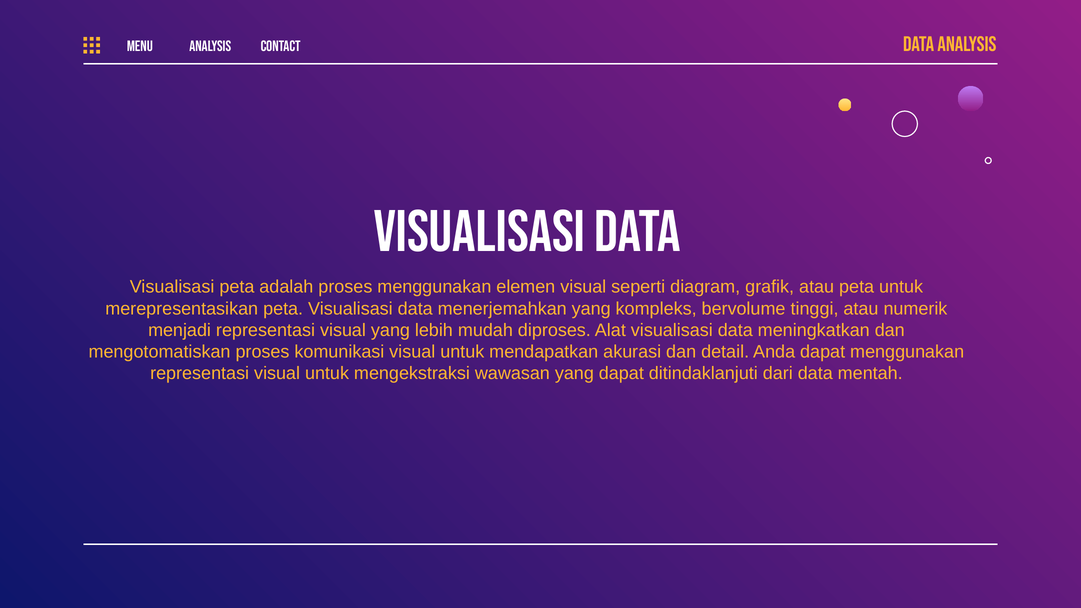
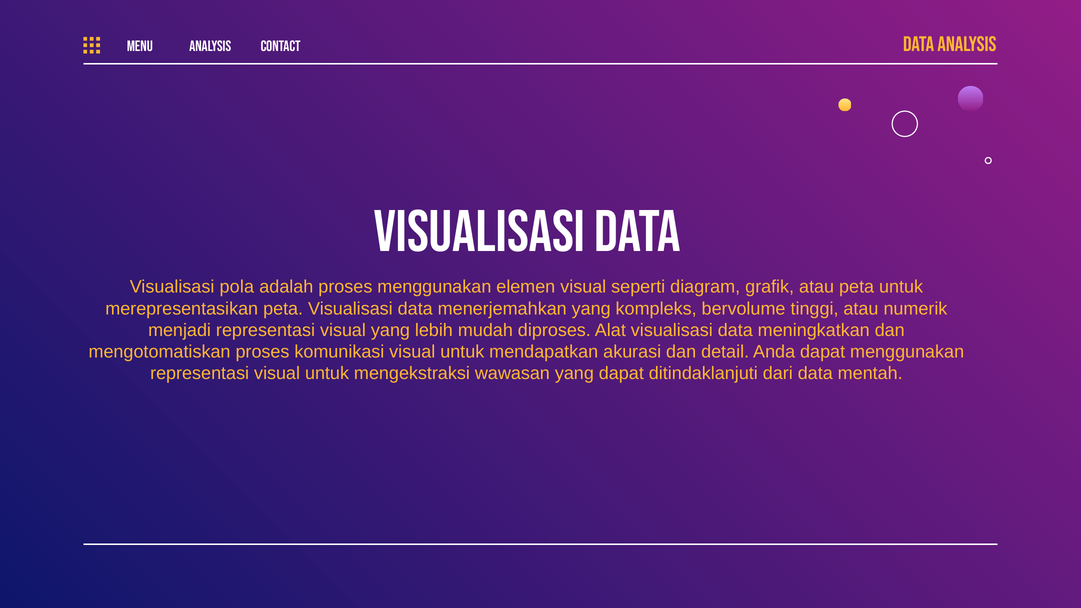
Visualisasi peta: peta -> pola
